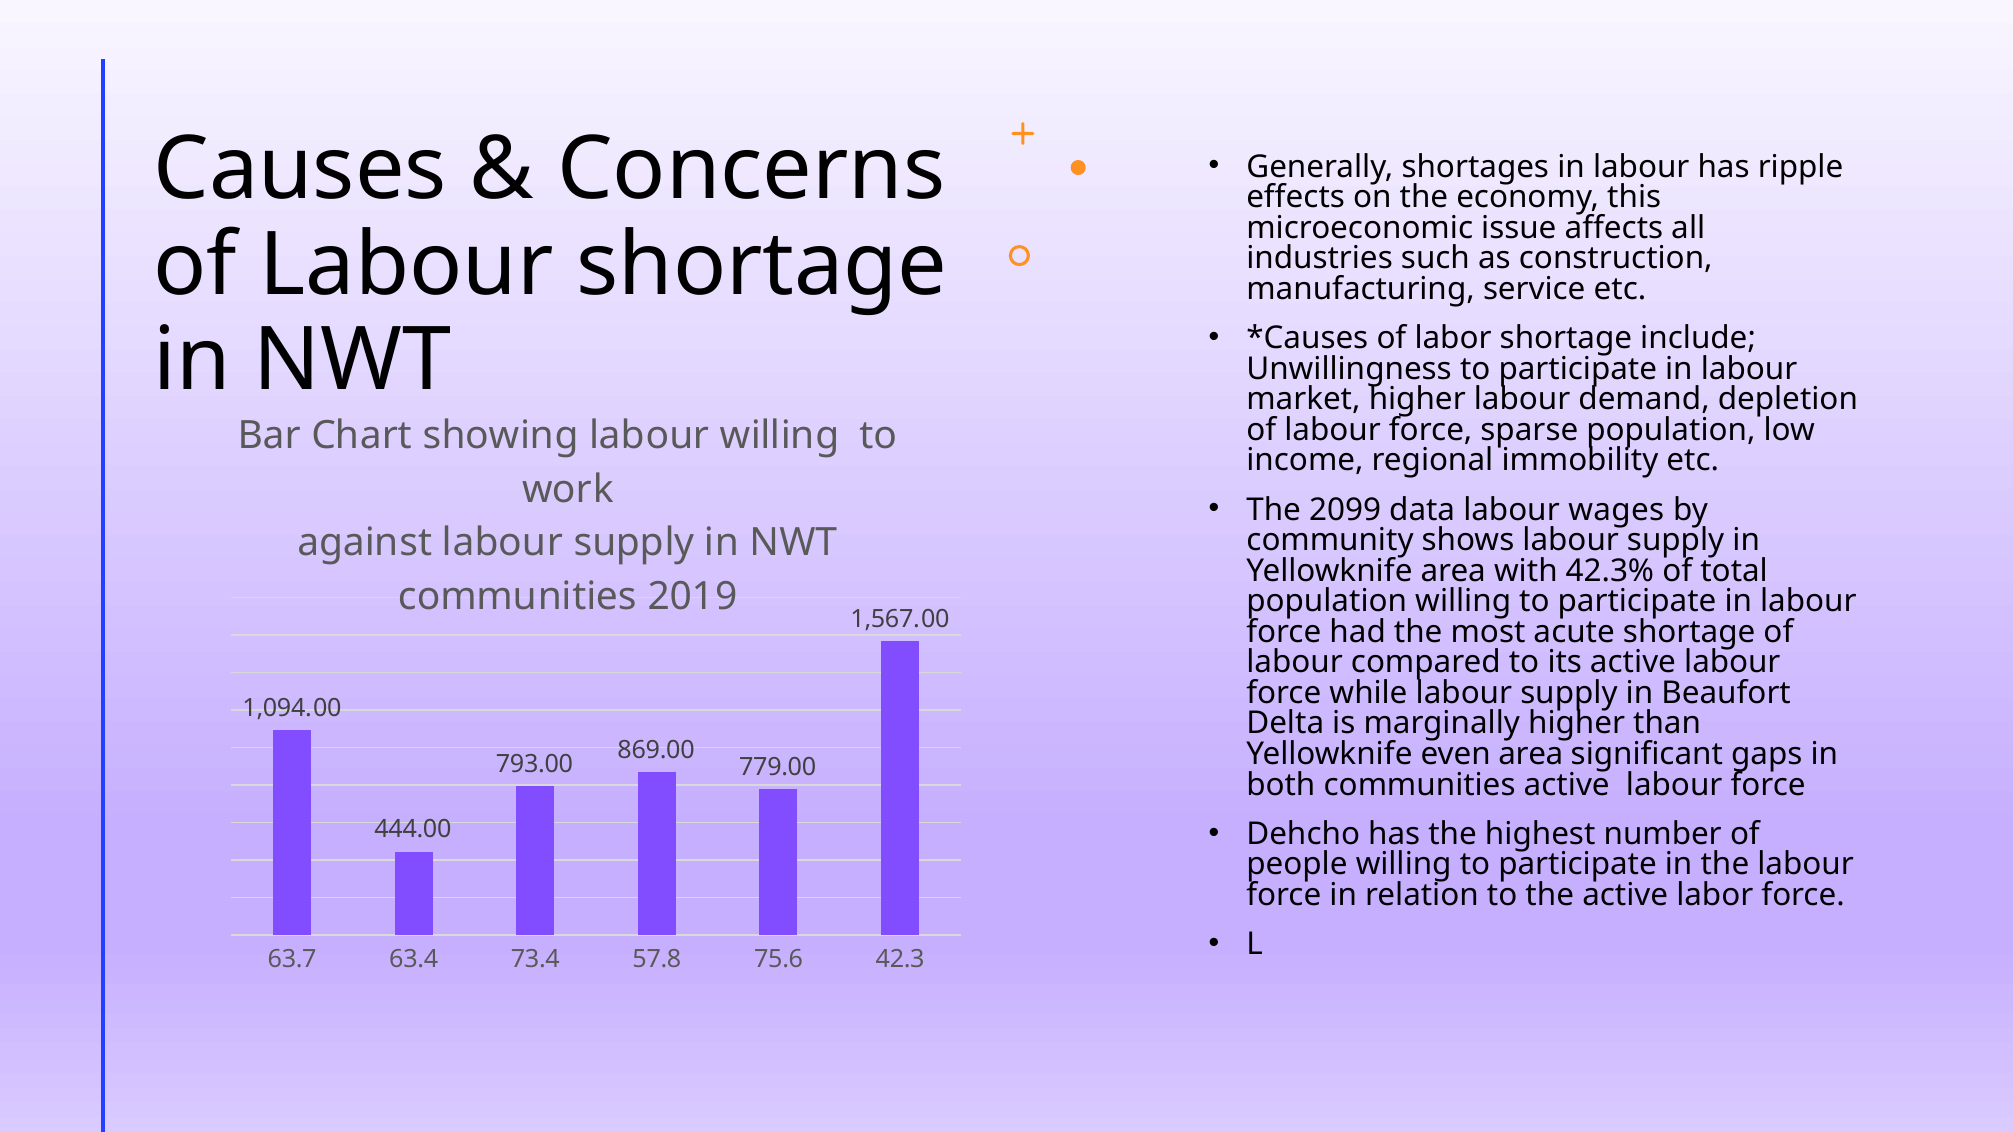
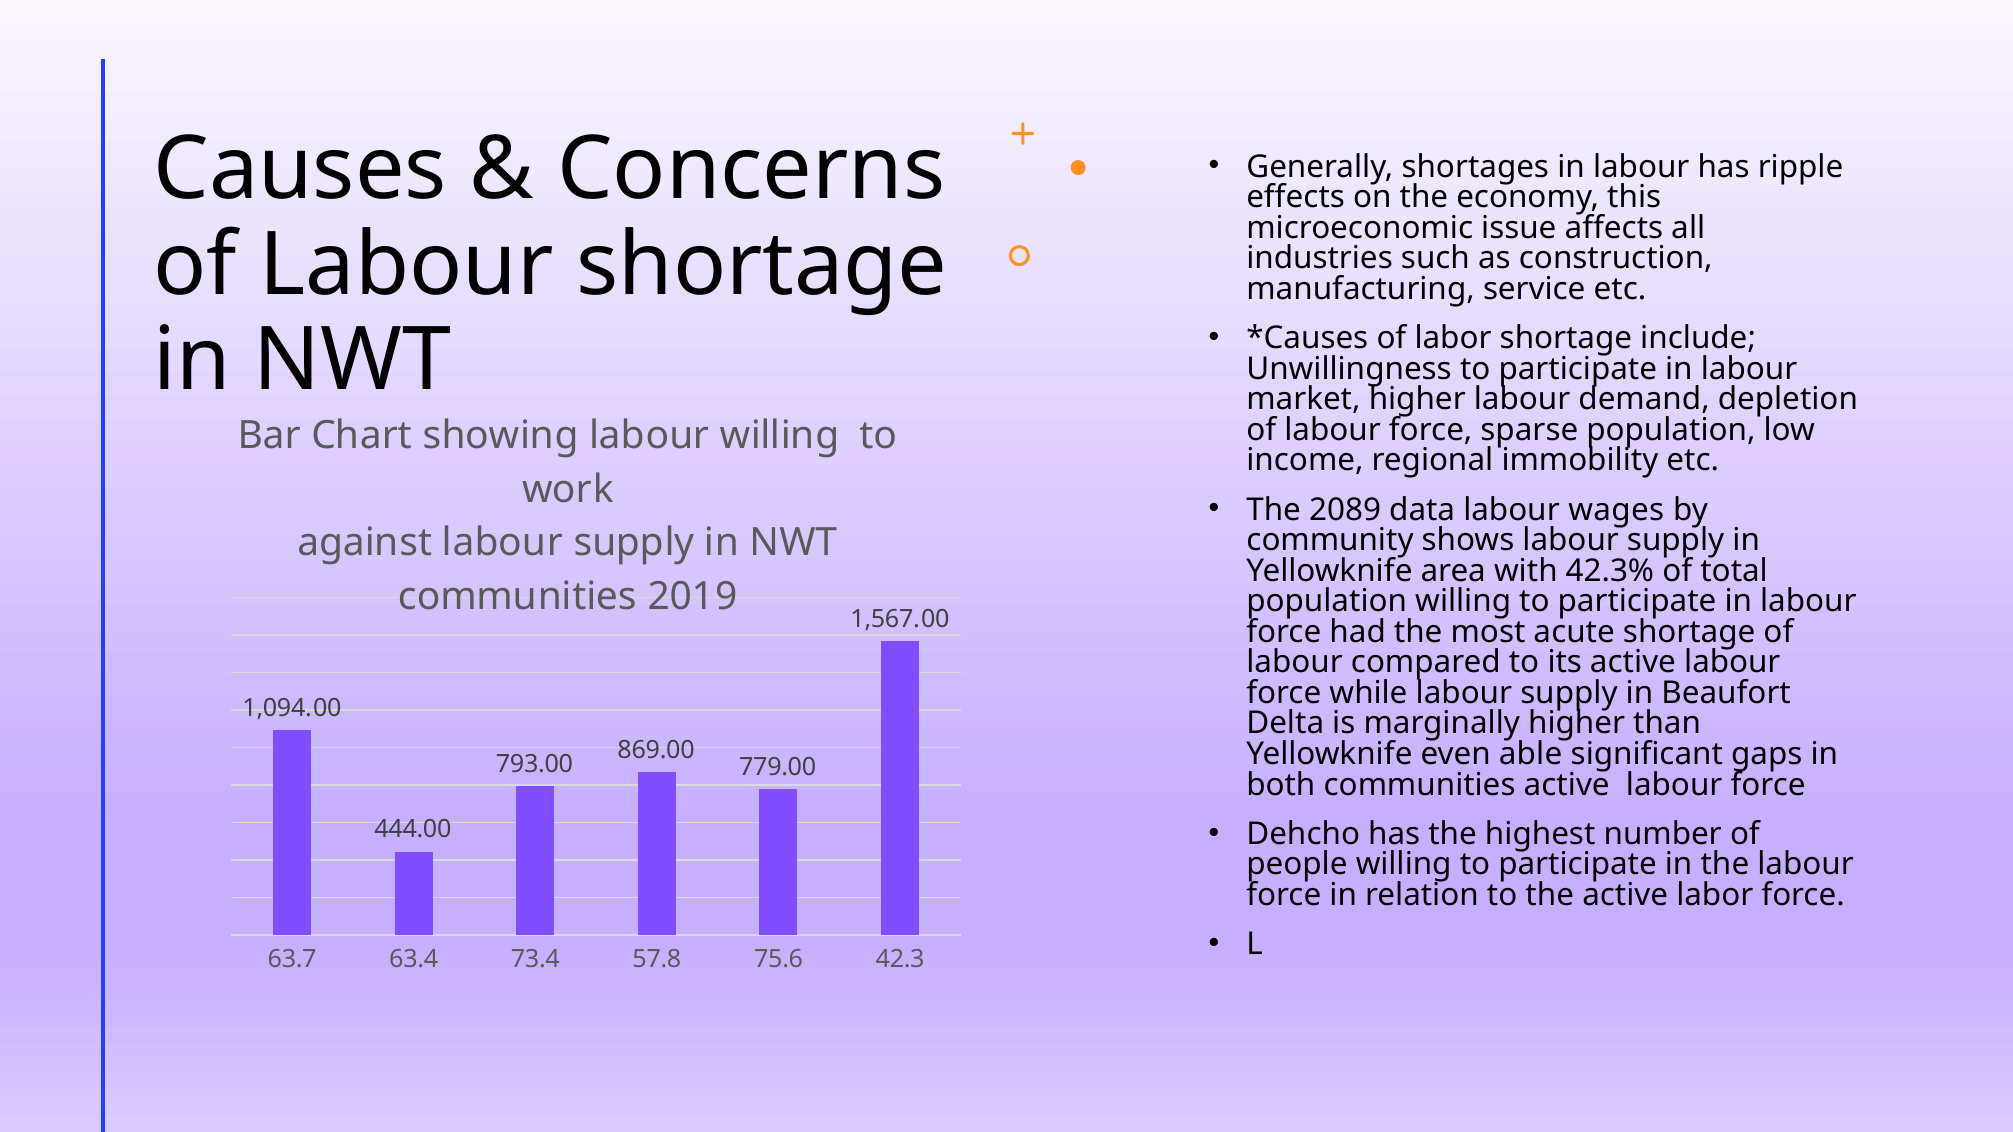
2099: 2099 -> 2089
even area: area -> able
